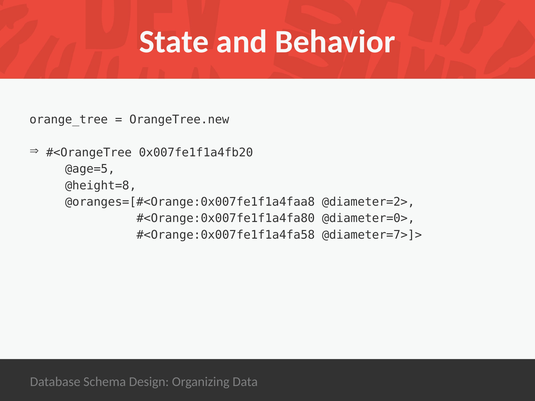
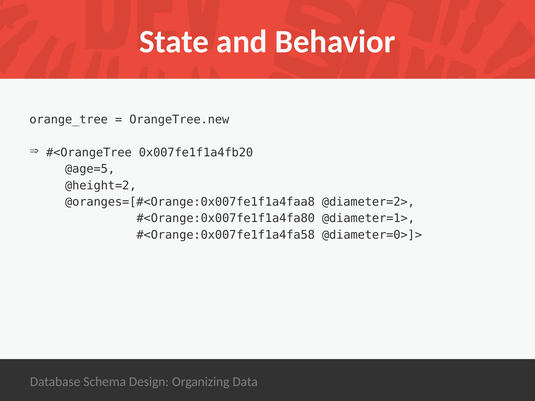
@height=8: @height=8 -> @height=2
@diameter=0>: @diameter=0> -> @diameter=1>
@diameter=7>]>: @diameter=7>]> -> @diameter=0>]>
